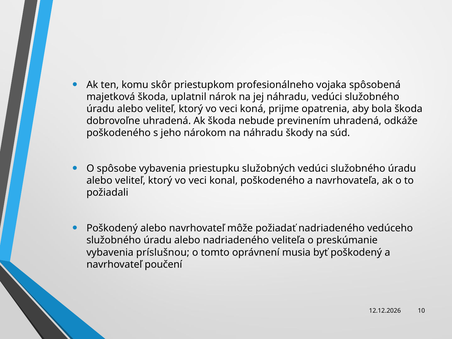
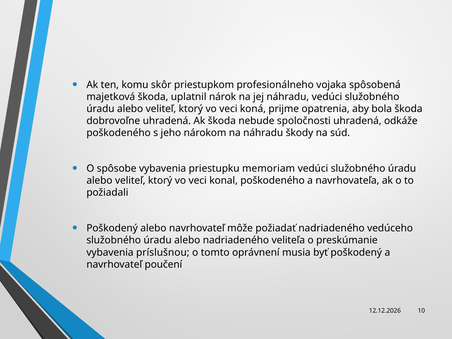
previnením: previnením -> spoločnosti
služobných: služobných -> memoriam
